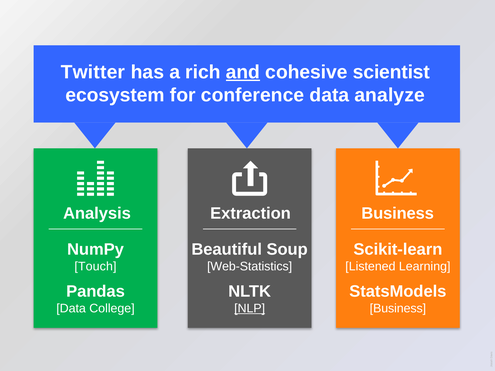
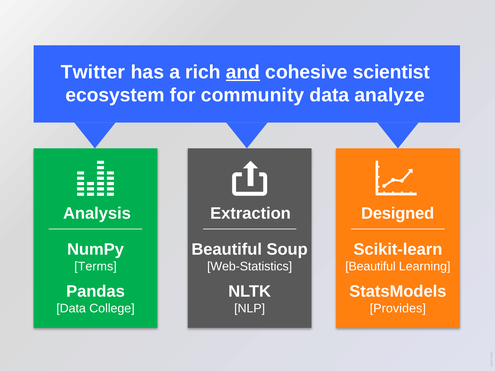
conference: conference -> community
Extraction Business: Business -> Designed
Touch: Touch -> Terms
Listened at (370, 267): Listened -> Beautiful
NLP underline: present -> none
Business at (398, 309): Business -> Provides
